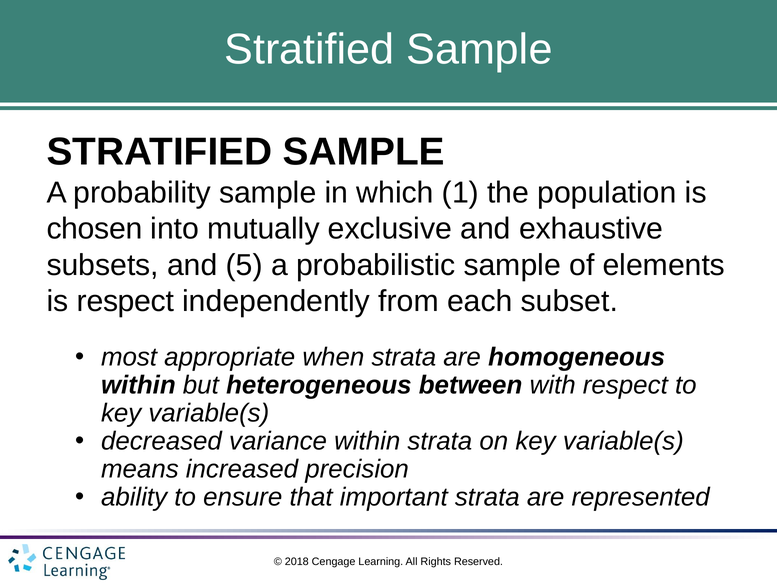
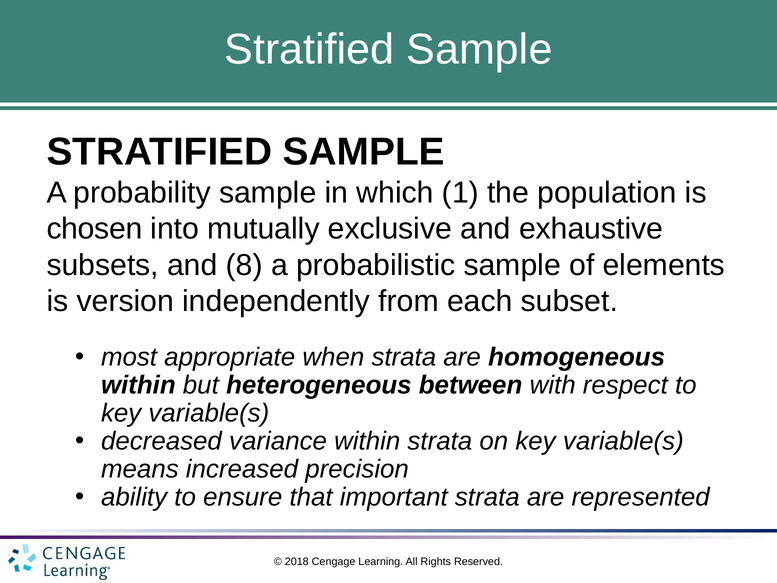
5: 5 -> 8
is respect: respect -> version
